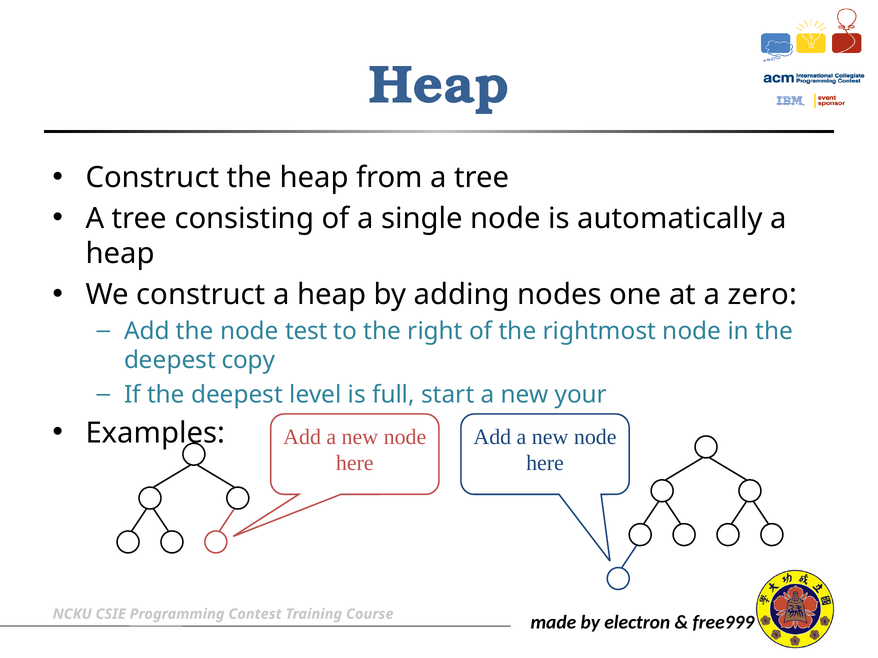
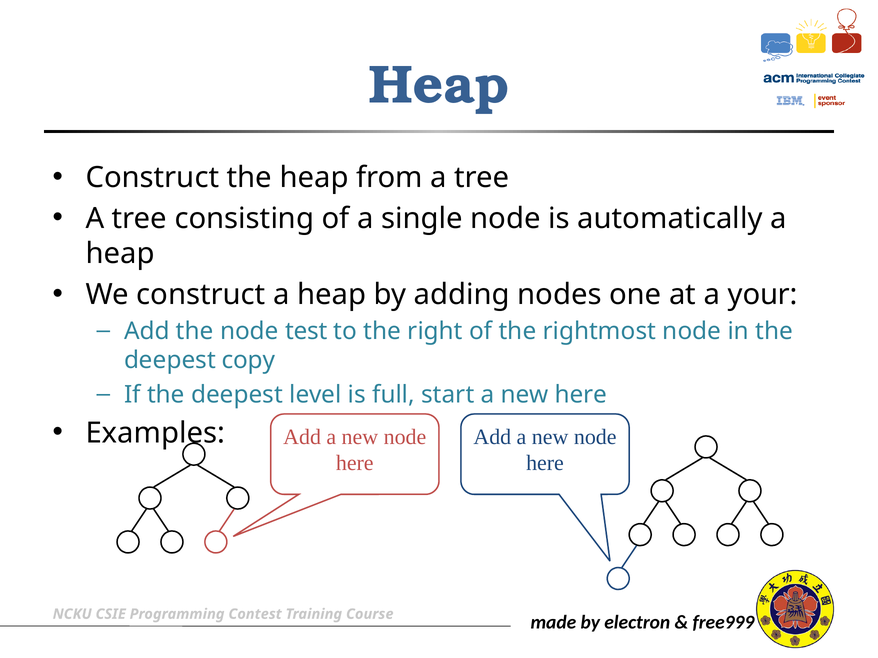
zero: zero -> your
new your: your -> here
